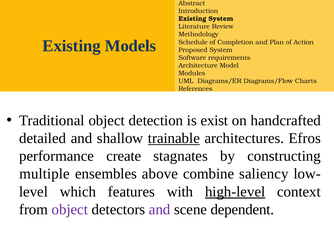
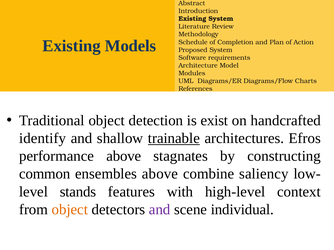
detailed: detailed -> identify
performance create: create -> above
multiple: multiple -> common
which: which -> stands
high-level underline: present -> none
object at (70, 210) colour: purple -> orange
dependent: dependent -> individual
